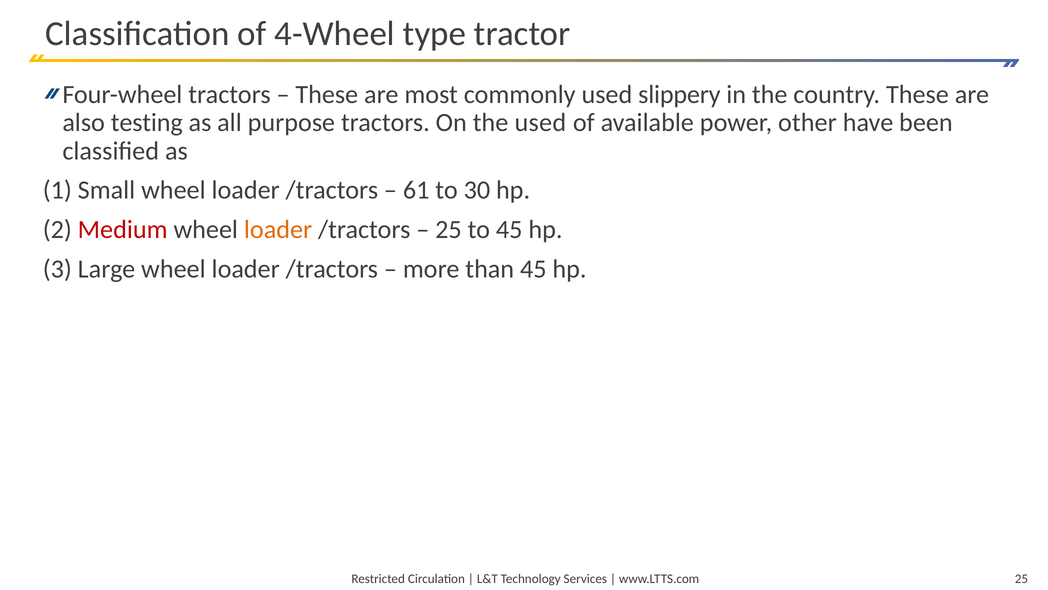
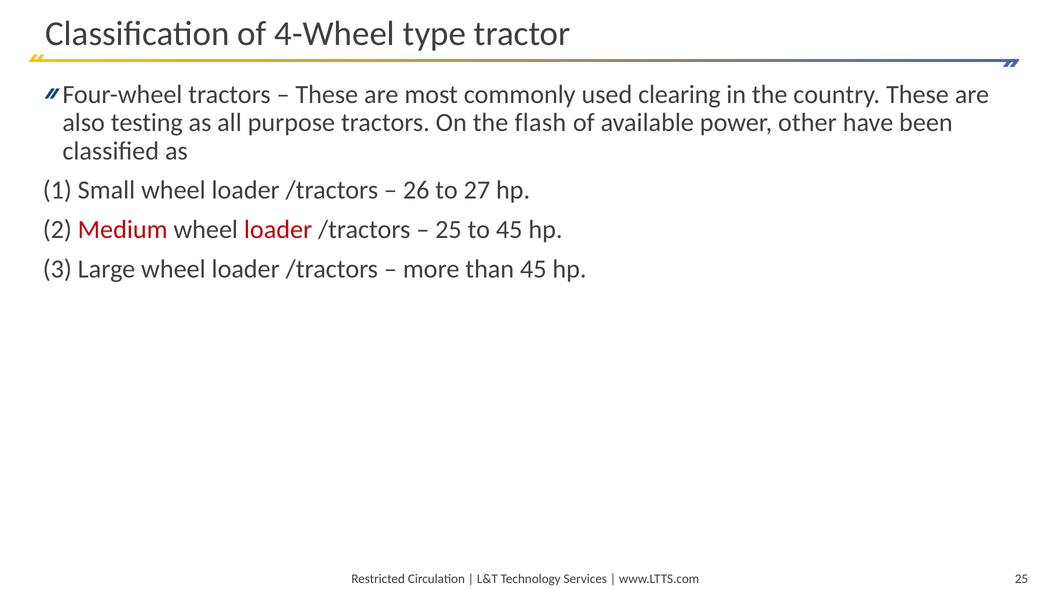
slippery: slippery -> clearing
the used: used -> flash
61: 61 -> 26
30: 30 -> 27
loader at (278, 229) colour: orange -> red
